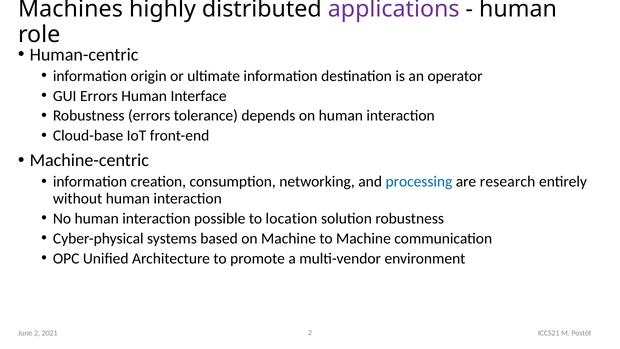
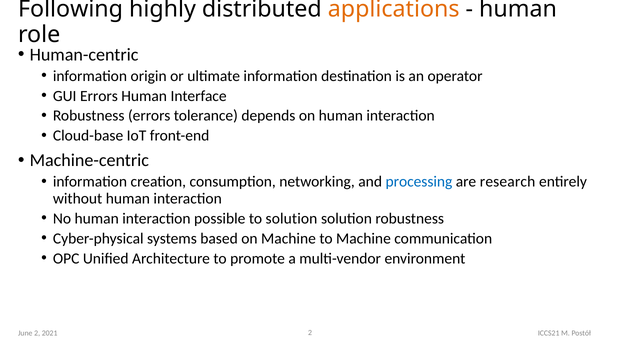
Machines: Machines -> Following
applications colour: purple -> orange
to location: location -> solution
